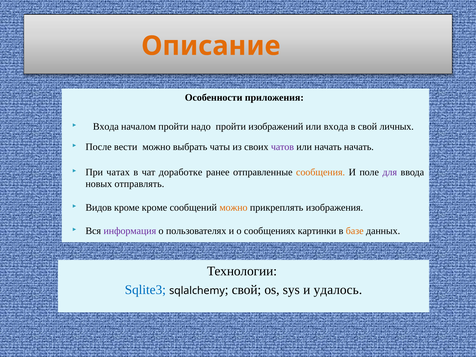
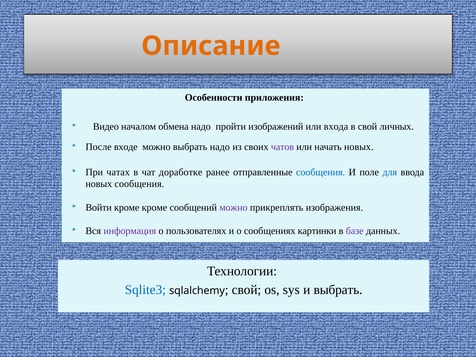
Входа at (106, 127): Входа -> Видео
началом пройти: пройти -> обмена
вести: вести -> входе
выбрать чаты: чаты -> надо
начать начать: начать -> новых
сообщения at (321, 172) colour: orange -> blue
для colour: purple -> blue
новых отправлять: отправлять -> сообщения
Видов: Видов -> Войти
можно at (233, 207) colour: orange -> purple
базе colour: orange -> purple
и удалось: удалось -> выбрать
